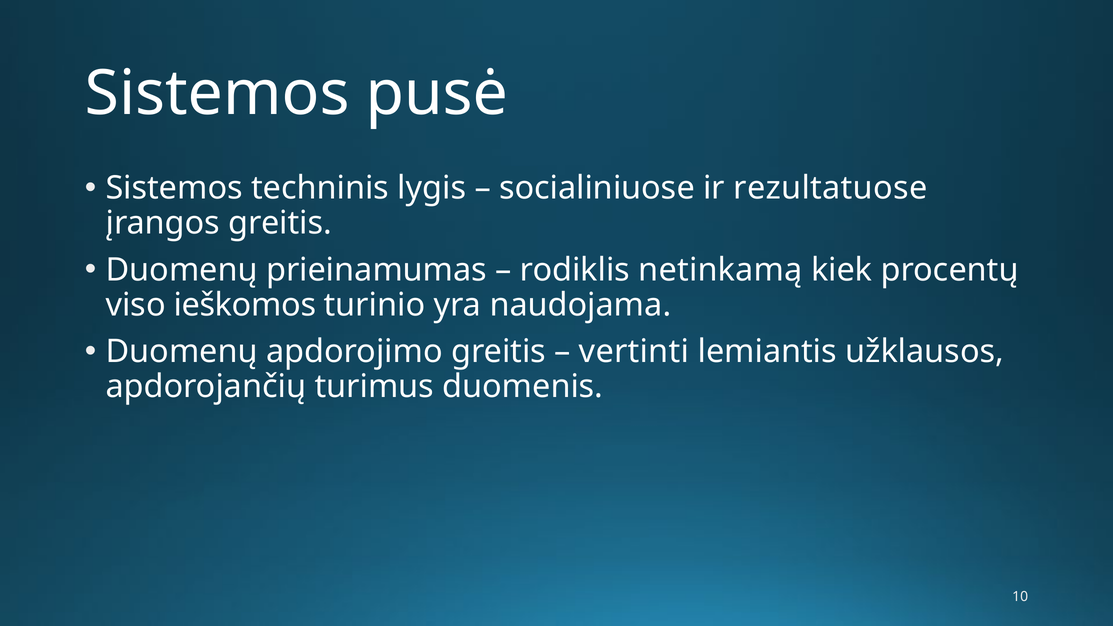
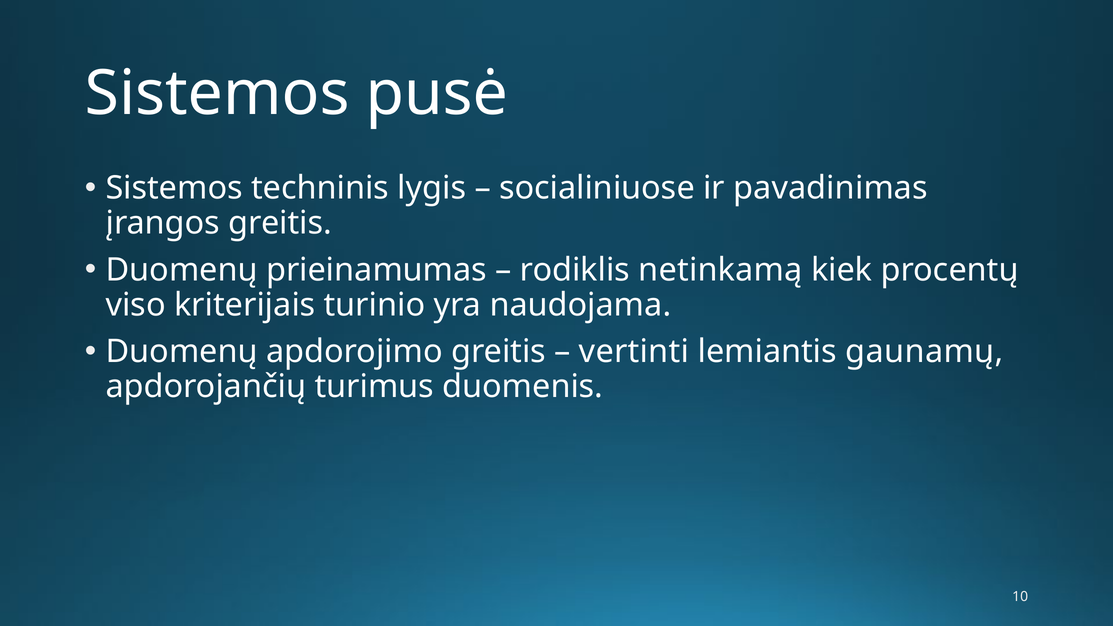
rezultatuose: rezultatuose -> pavadinimas
ieškomos: ieškomos -> kriterijais
užklausos: užklausos -> gaunamų
